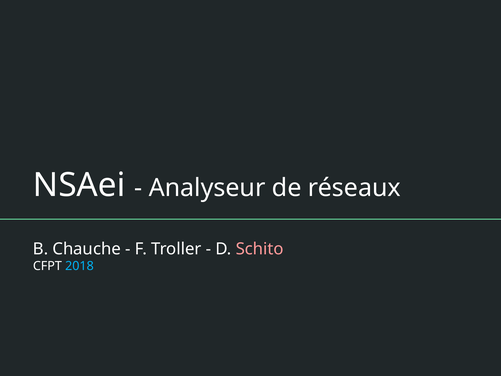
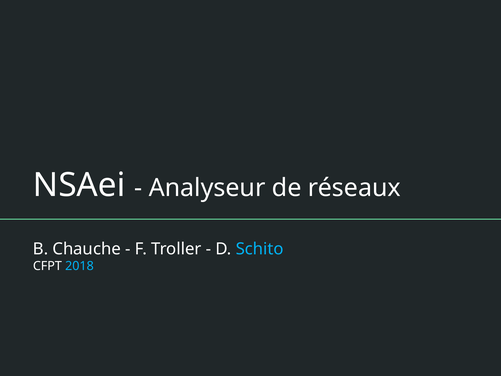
Schito colour: pink -> light blue
